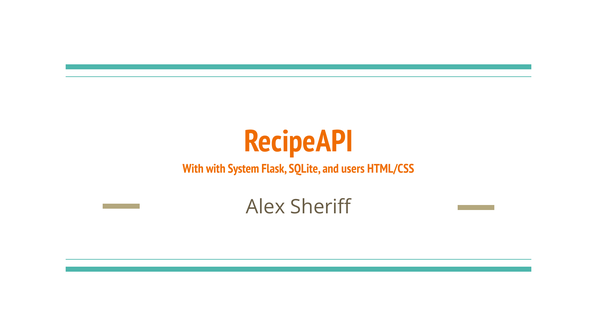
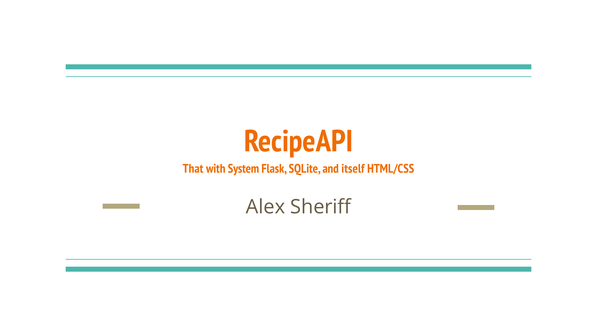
With at (193, 169): With -> That
users: users -> itself
